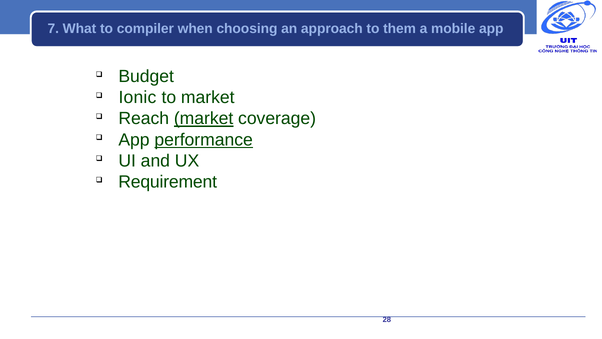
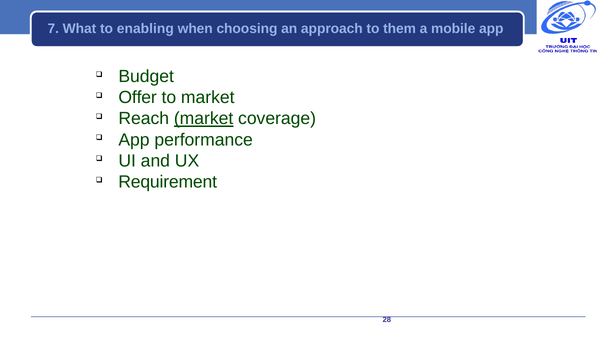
compiler: compiler -> enabling
Ionic: Ionic -> Offer
performance underline: present -> none
